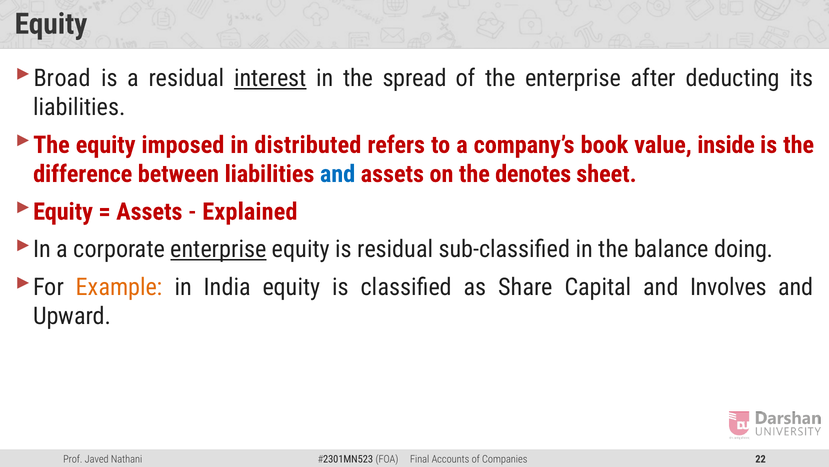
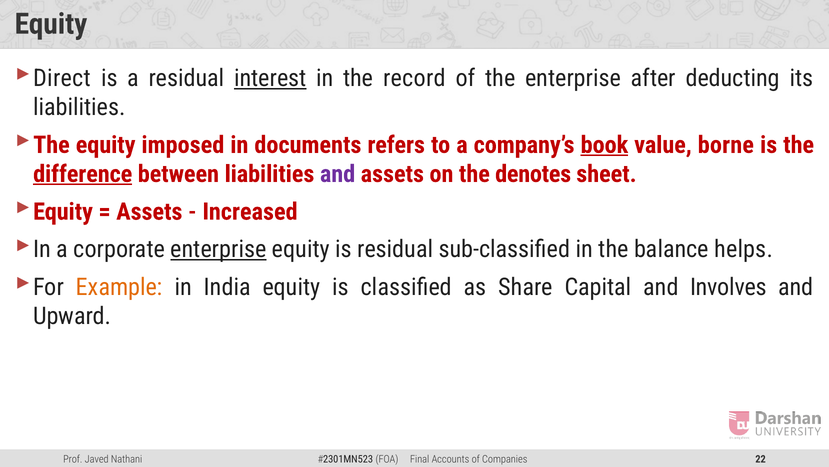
Broad: Broad -> Direct
spread: spread -> record
distributed: distributed -> documents
book underline: none -> present
inside: inside -> borne
difference underline: none -> present
and at (338, 174) colour: blue -> purple
Explained: Explained -> Increased
doing: doing -> helps
